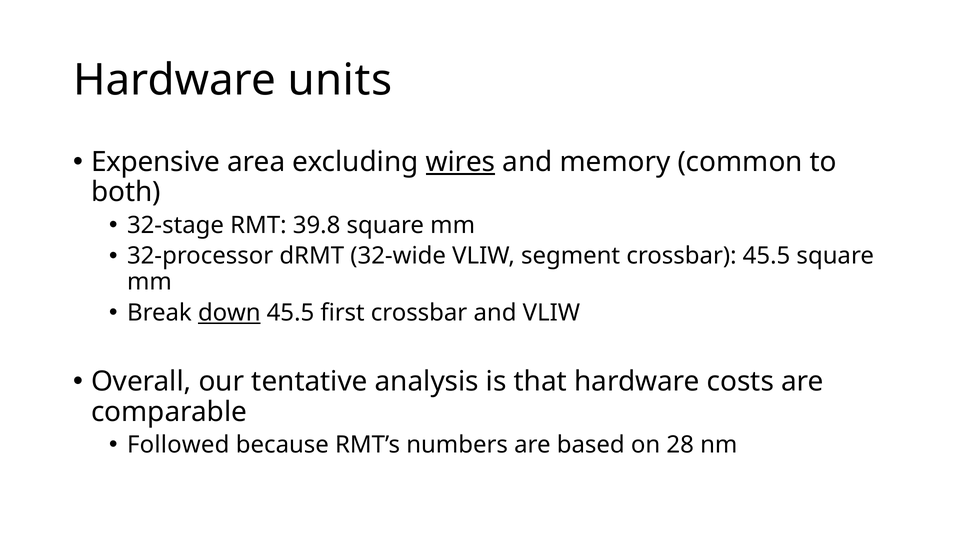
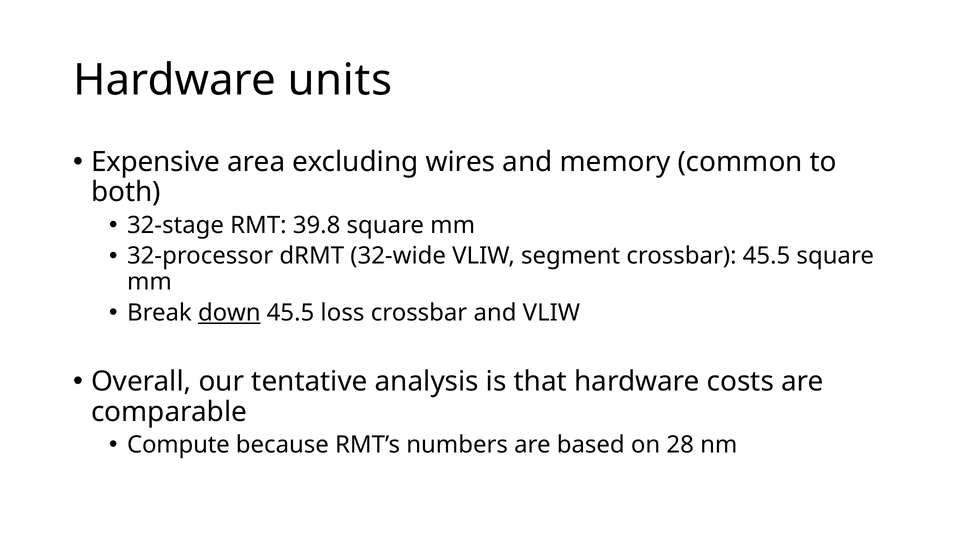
wires underline: present -> none
first: first -> loss
Followed: Followed -> Compute
